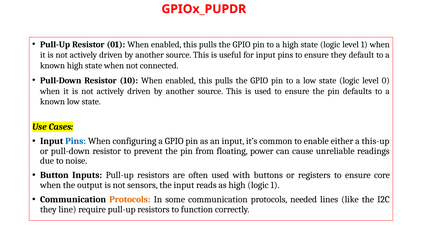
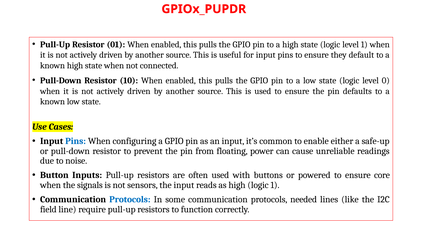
this-up: this-up -> safe-up
registers: registers -> powered
output: output -> signals
Protocols at (130, 200) colour: orange -> blue
they at (48, 210): they -> field
